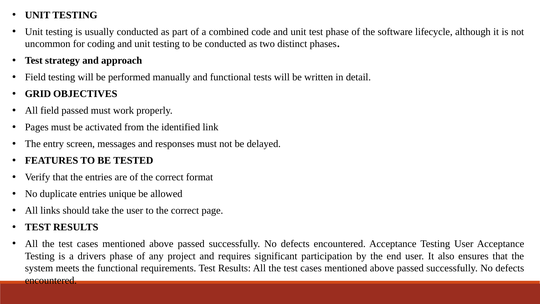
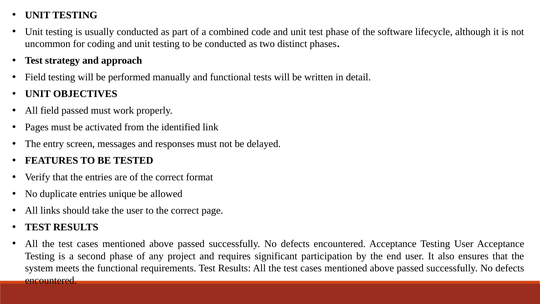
GRID at (38, 94): GRID -> UNIT
drivers: drivers -> second
